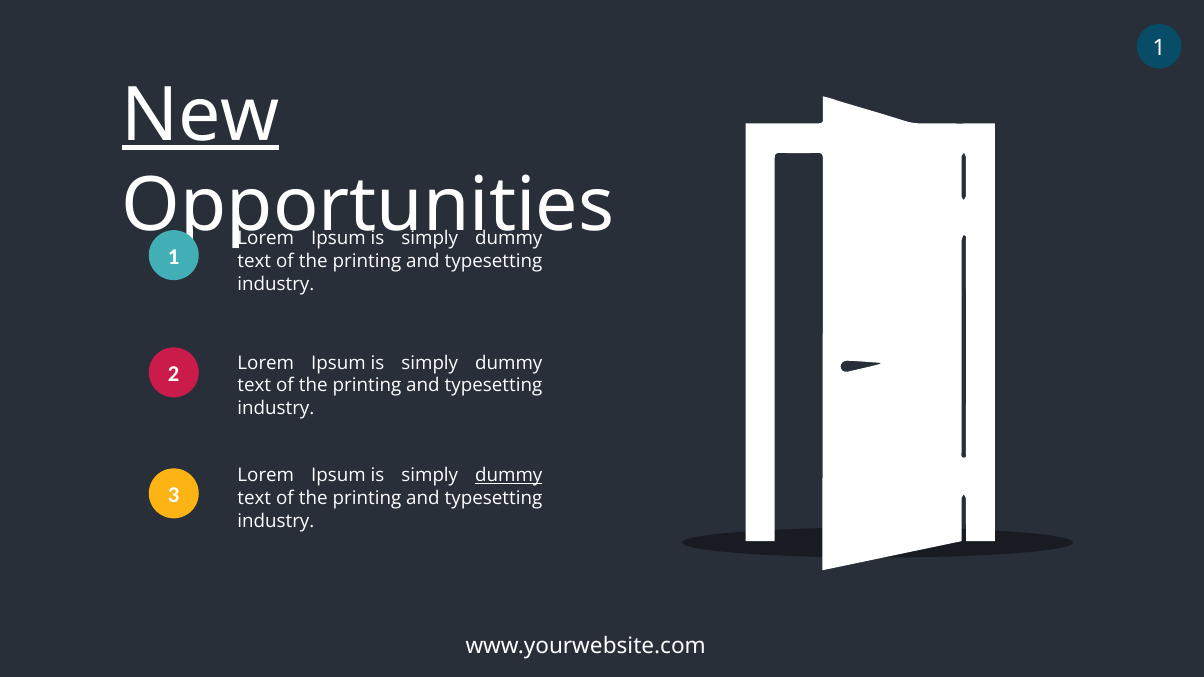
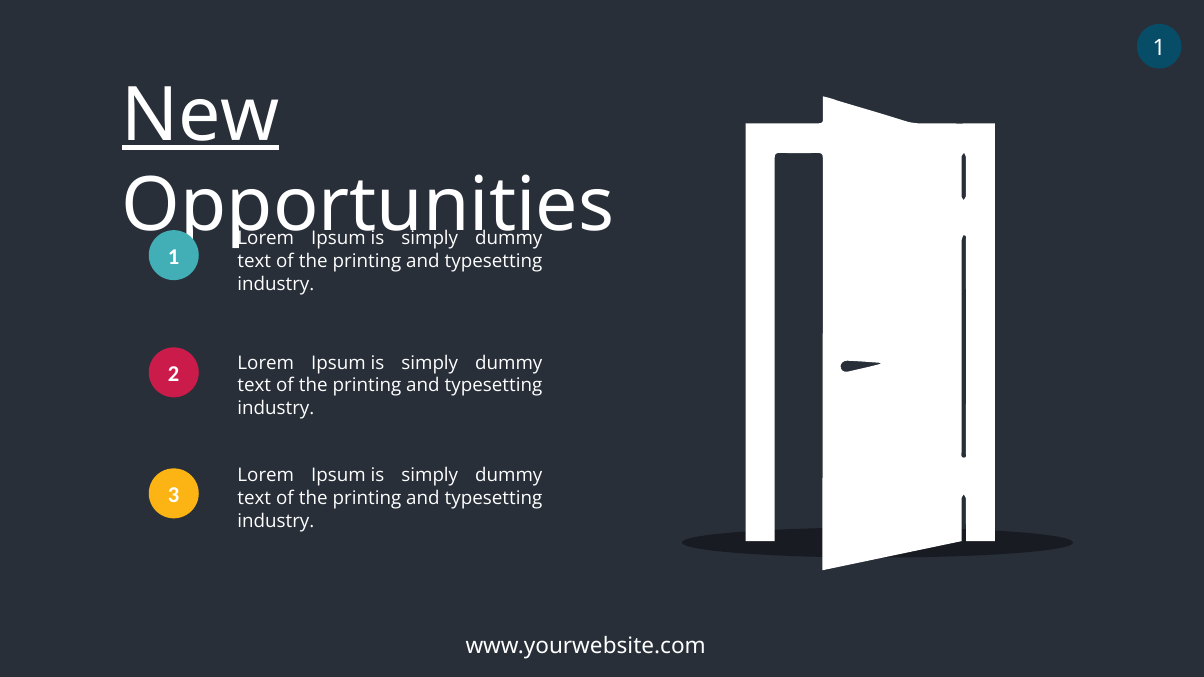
dummy at (509, 476) underline: present -> none
